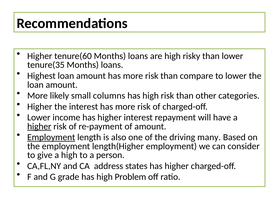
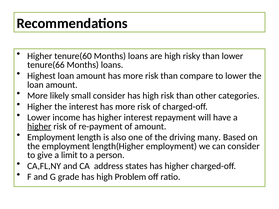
tenure(35: tenure(35 -> tenure(66
small columns: columns -> consider
Employment at (51, 137) underline: present -> none
a high: high -> limit
